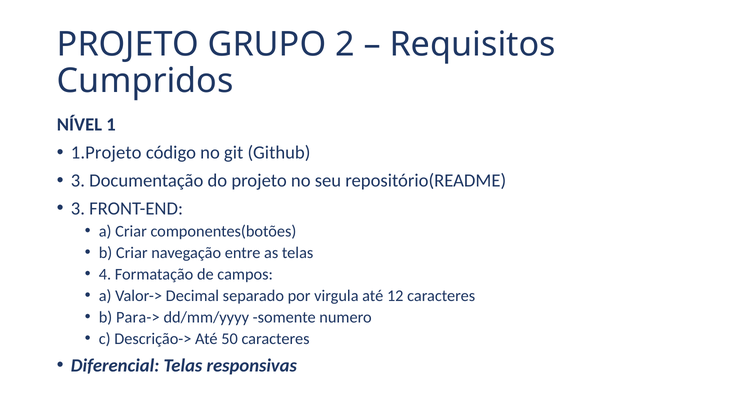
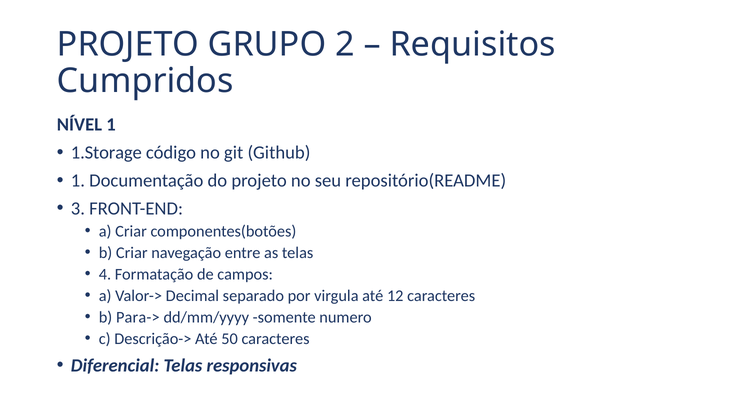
1.Projeto: 1.Projeto -> 1.Storage
3 at (78, 180): 3 -> 1
